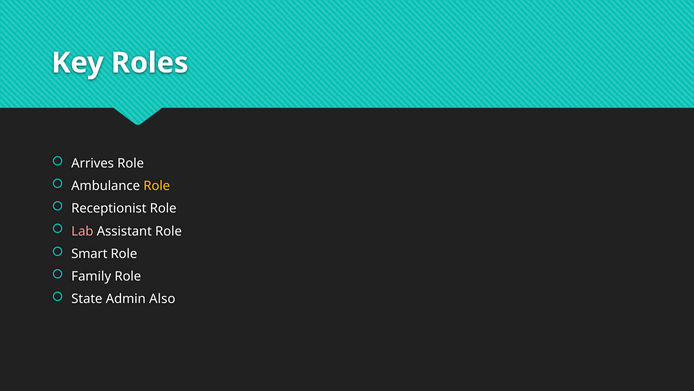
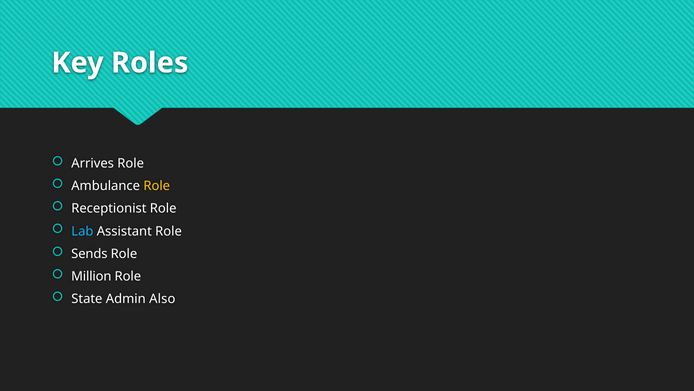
Lab colour: pink -> light blue
Smart: Smart -> Sends
Family: Family -> Million
